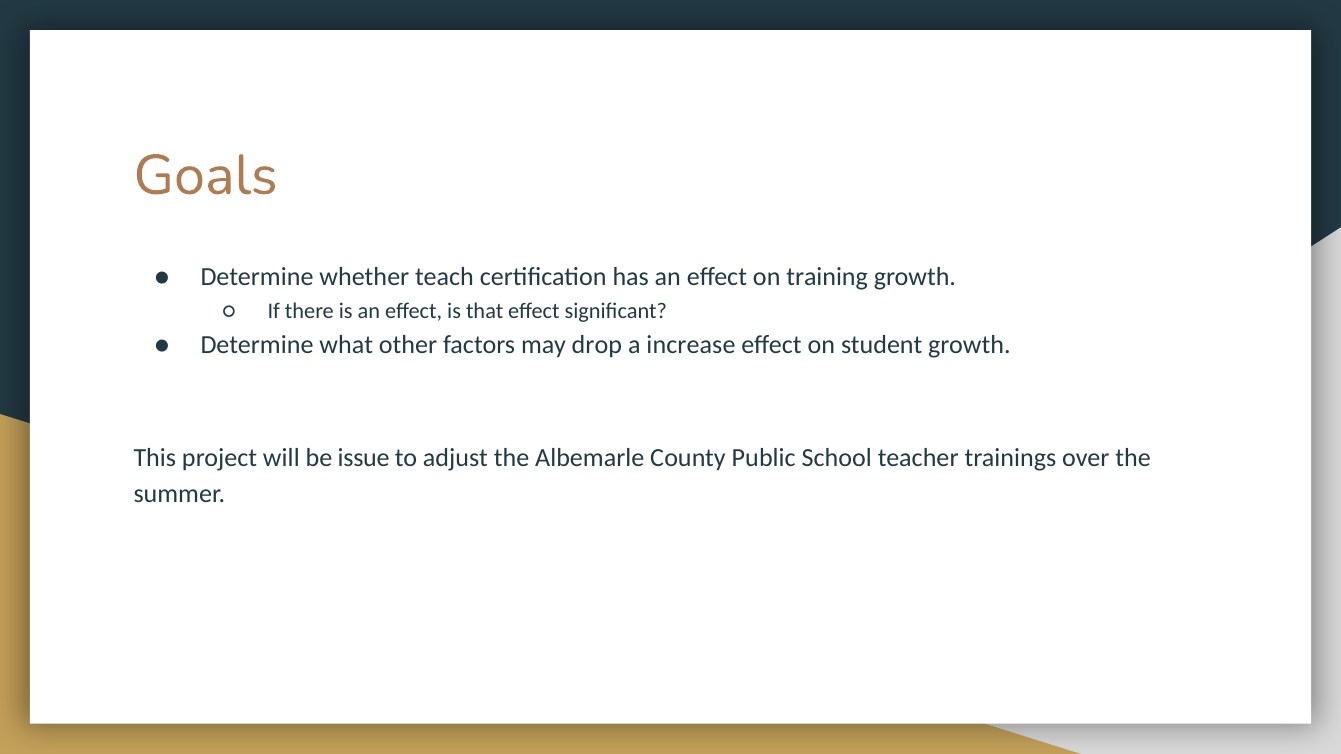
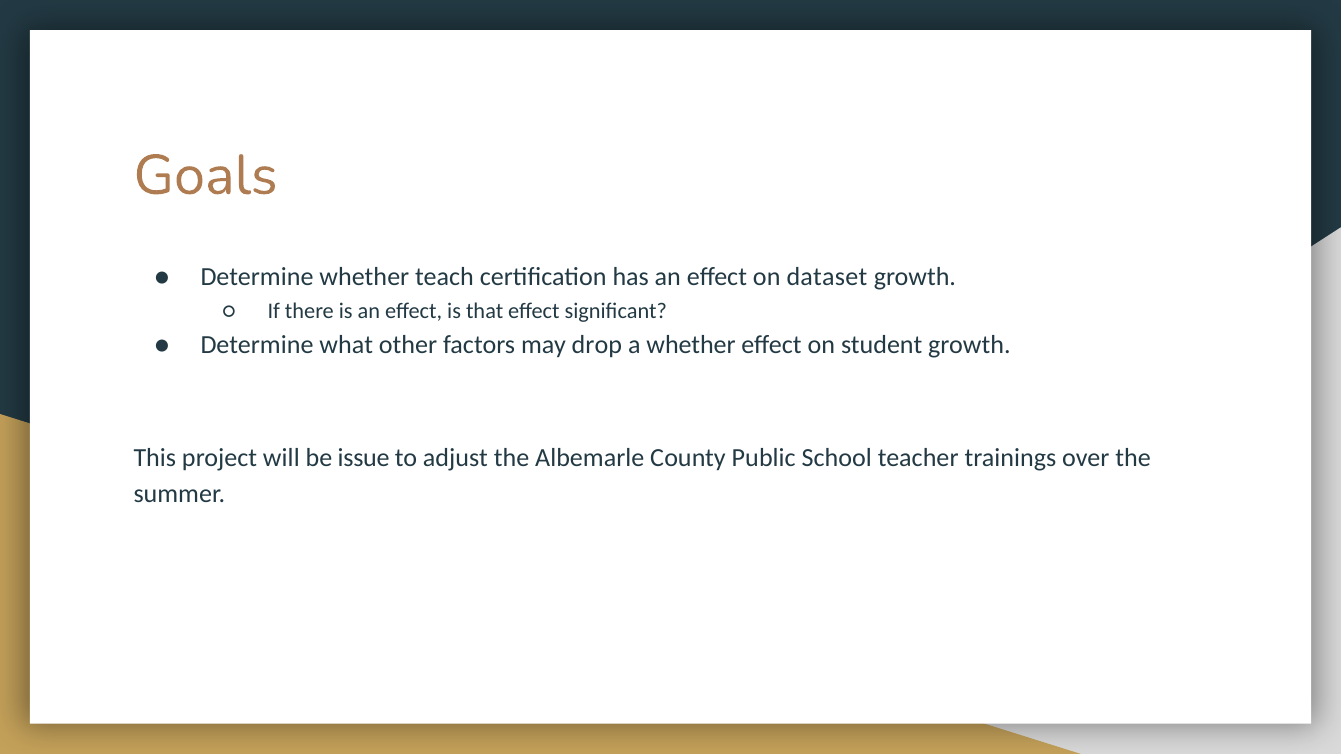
training: training -> dataset
a increase: increase -> whether
